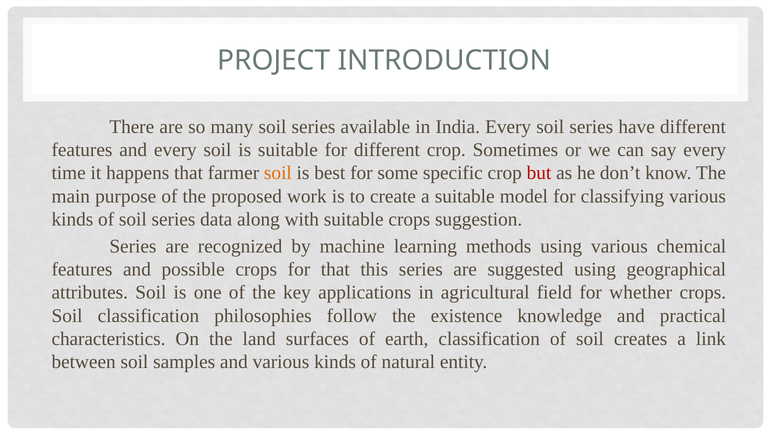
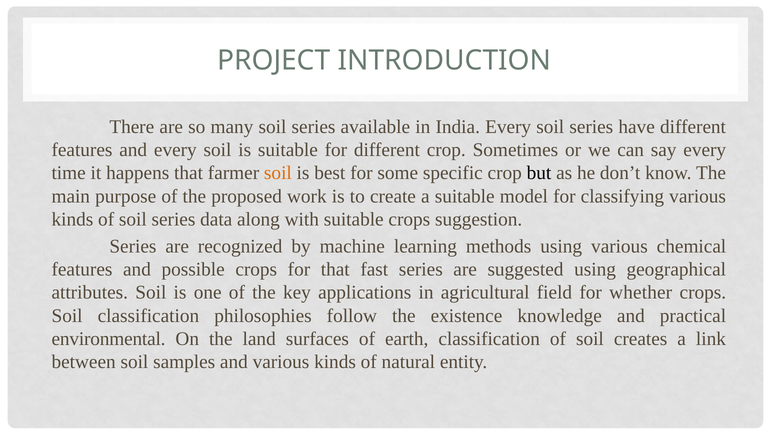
but colour: red -> black
this: this -> fast
characteristics: characteristics -> environmental
